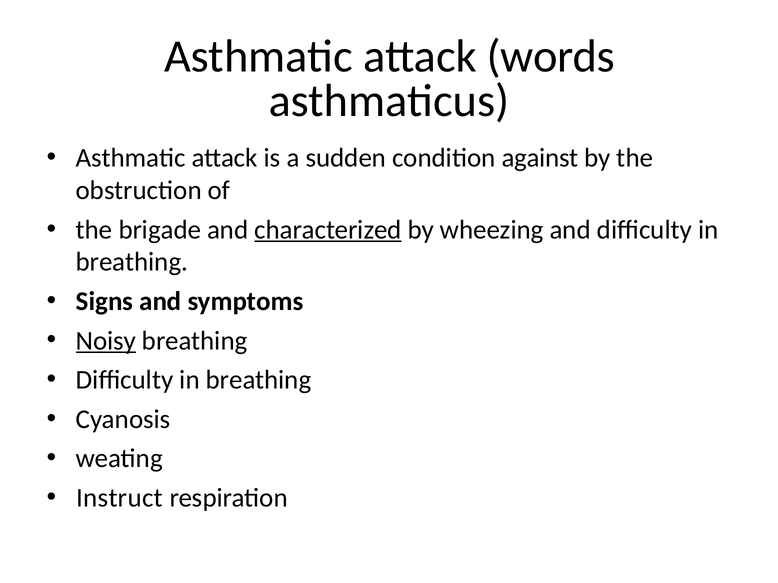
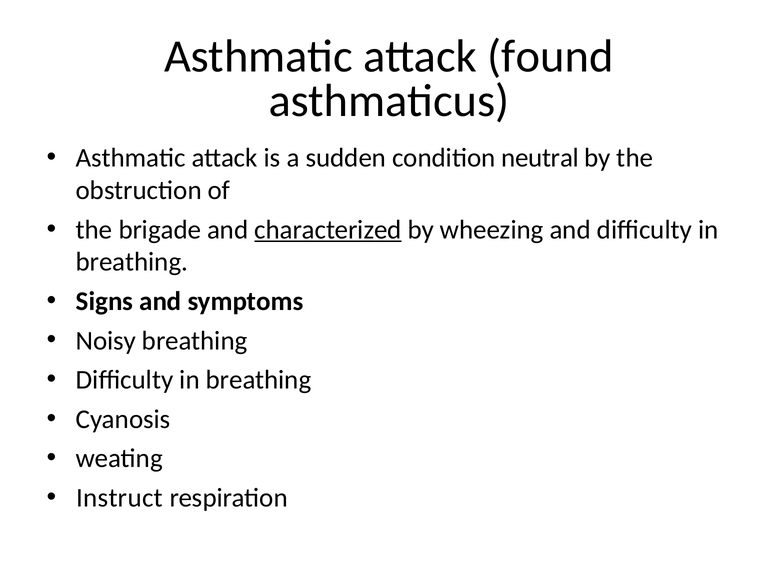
words: words -> found
against: against -> neutral
Noisy underline: present -> none
